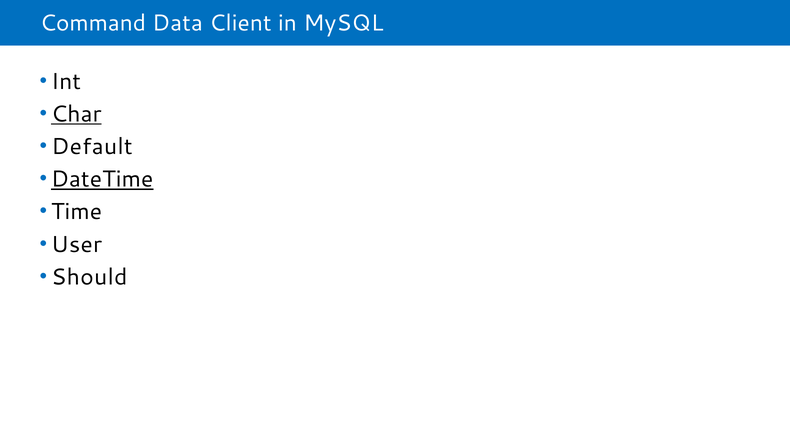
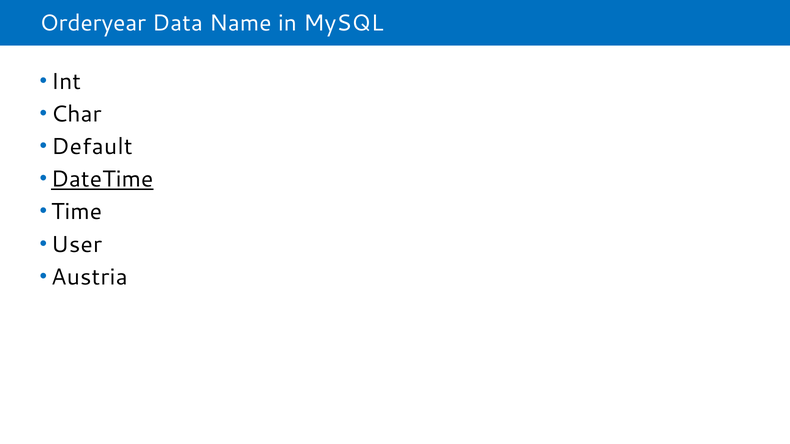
Command: Command -> Orderyear
Client: Client -> Name
Char underline: present -> none
Should: Should -> Austria
